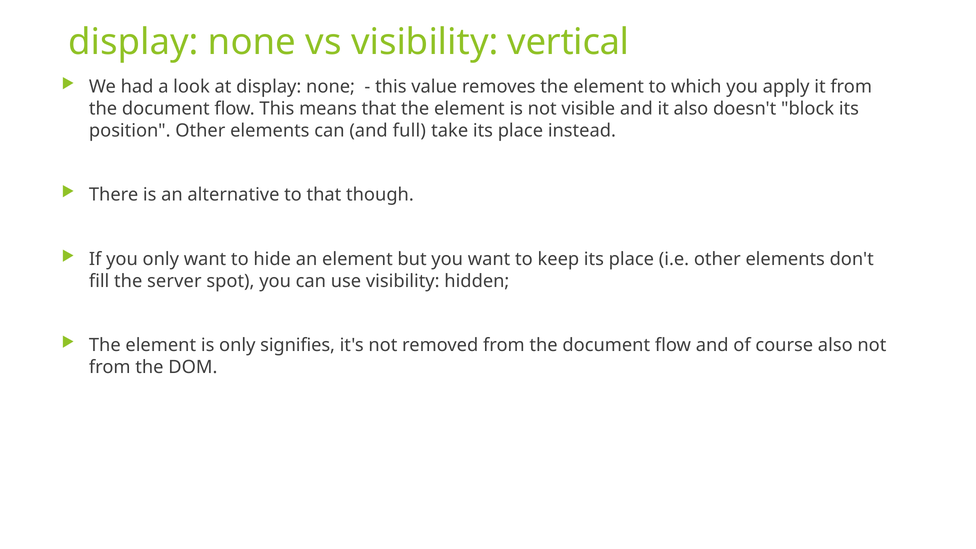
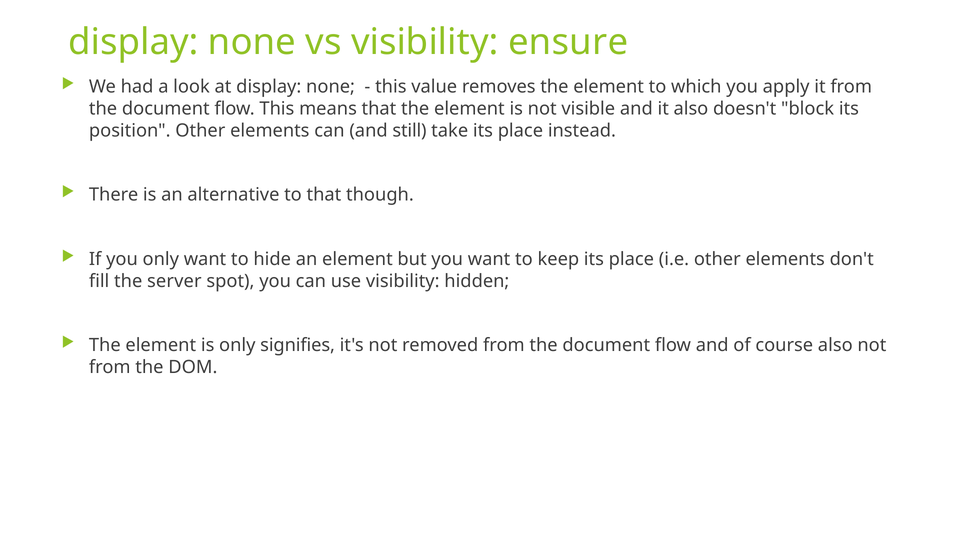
vertical: vertical -> ensure
full: full -> still
